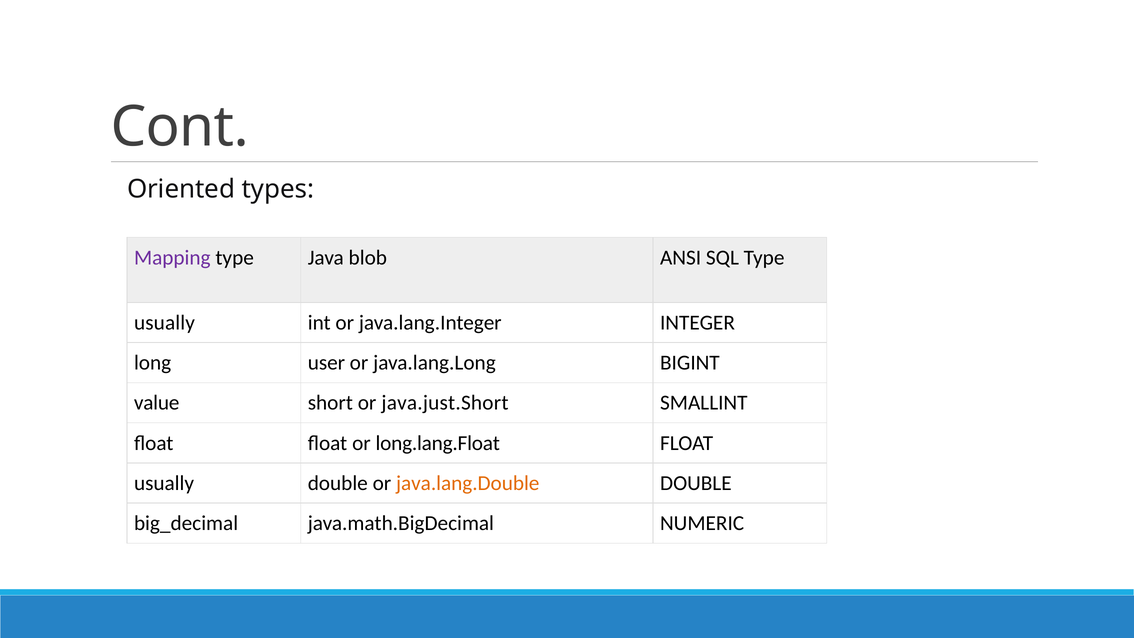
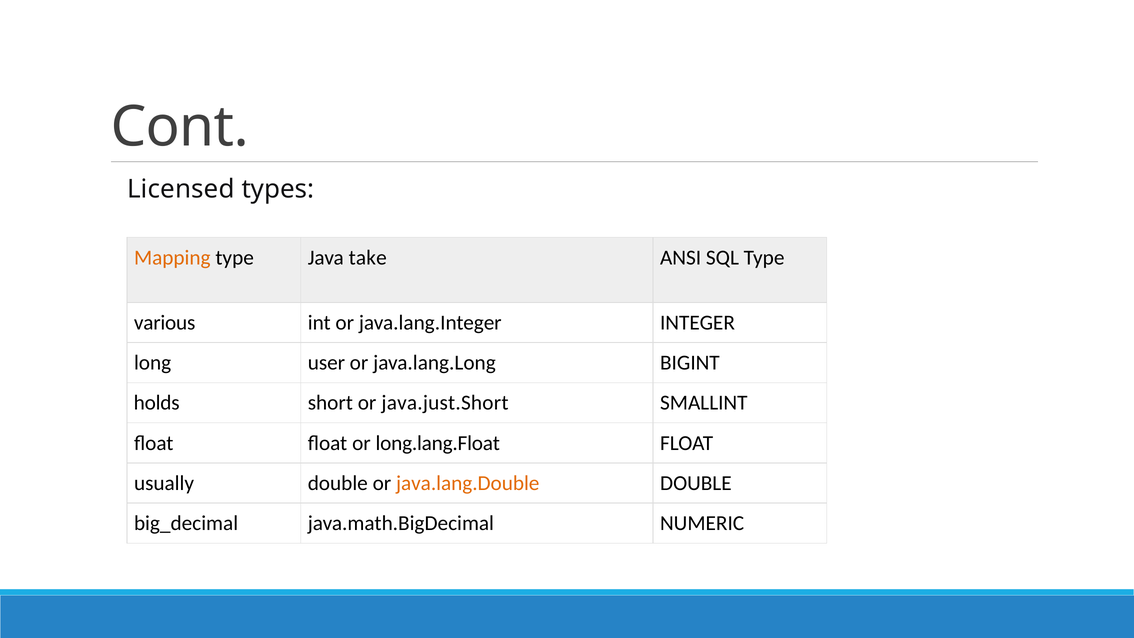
Oriented: Oriented -> Licensed
Mapping colour: purple -> orange
blob: blob -> take
usually at (164, 323): usually -> various
value: value -> holds
